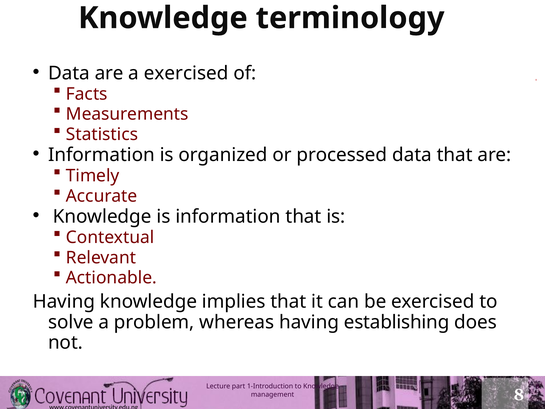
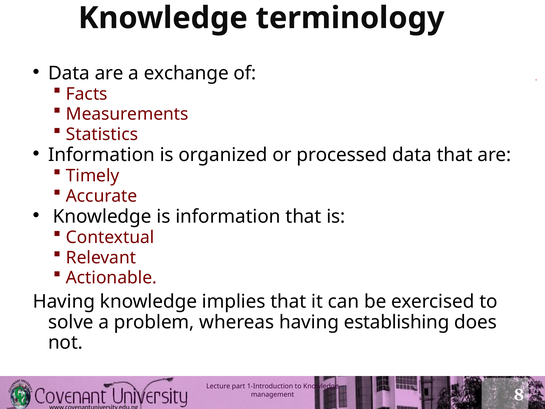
a exercised: exercised -> exchange
